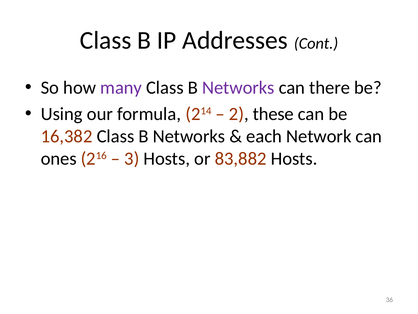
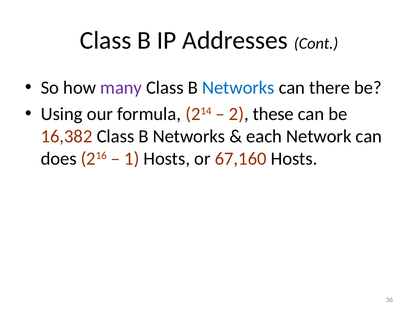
Networks at (238, 88) colour: purple -> blue
ones: ones -> does
3: 3 -> 1
83,882: 83,882 -> 67,160
